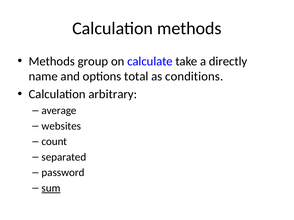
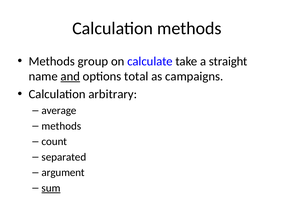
directly: directly -> straight
and underline: none -> present
conditions: conditions -> campaigns
websites at (61, 126): websites -> methods
password: password -> argument
